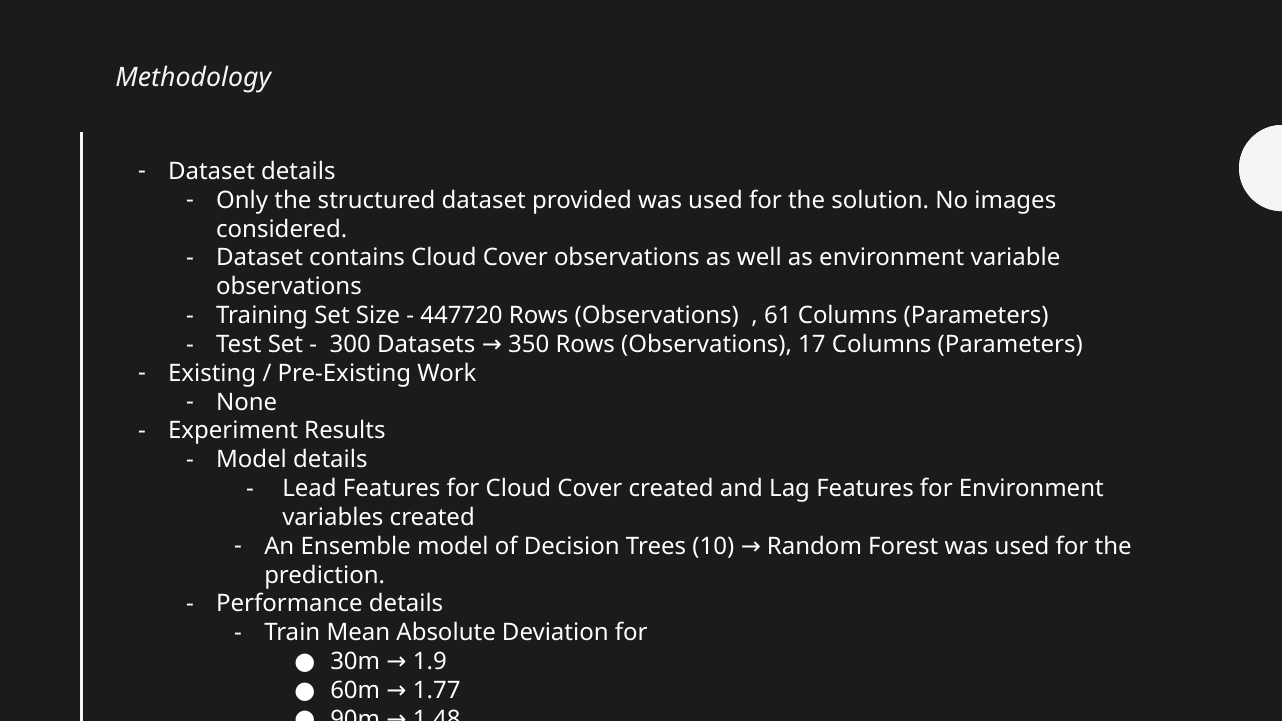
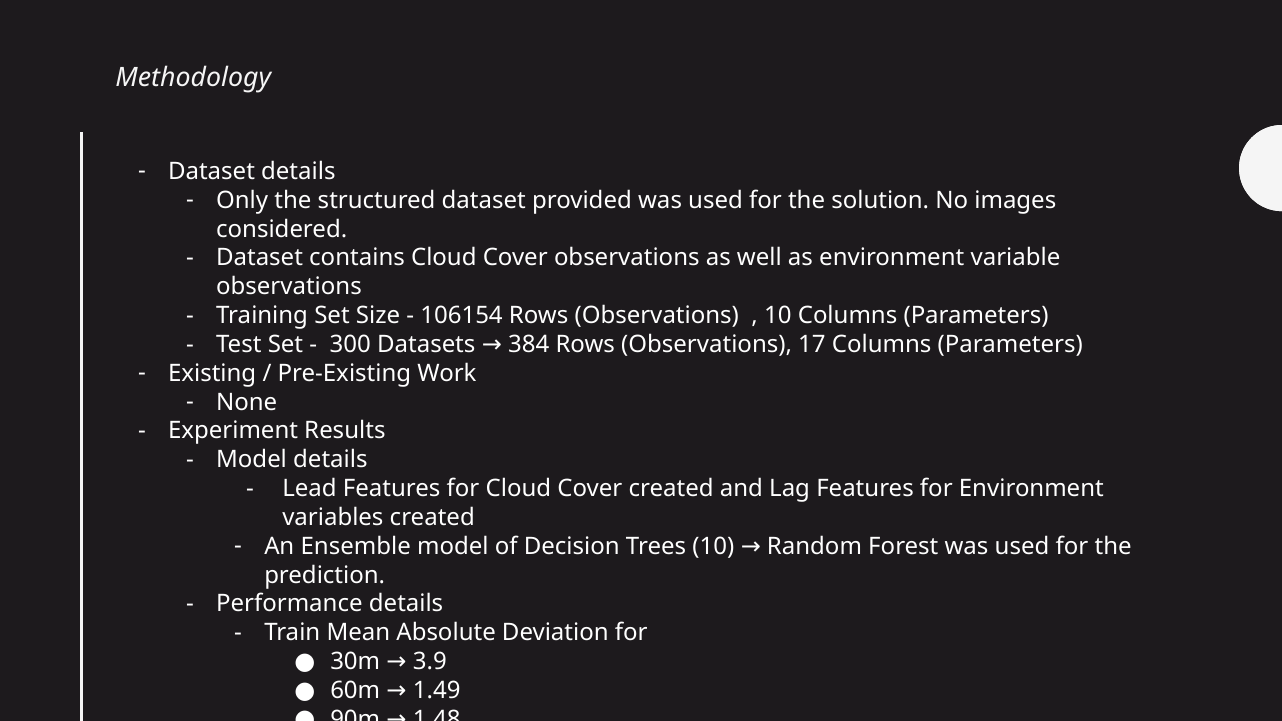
447720: 447720 -> 106154
61 at (778, 316): 61 -> 10
350: 350 -> 384
1.9: 1.9 -> 3.9
1.77: 1.77 -> 1.49
